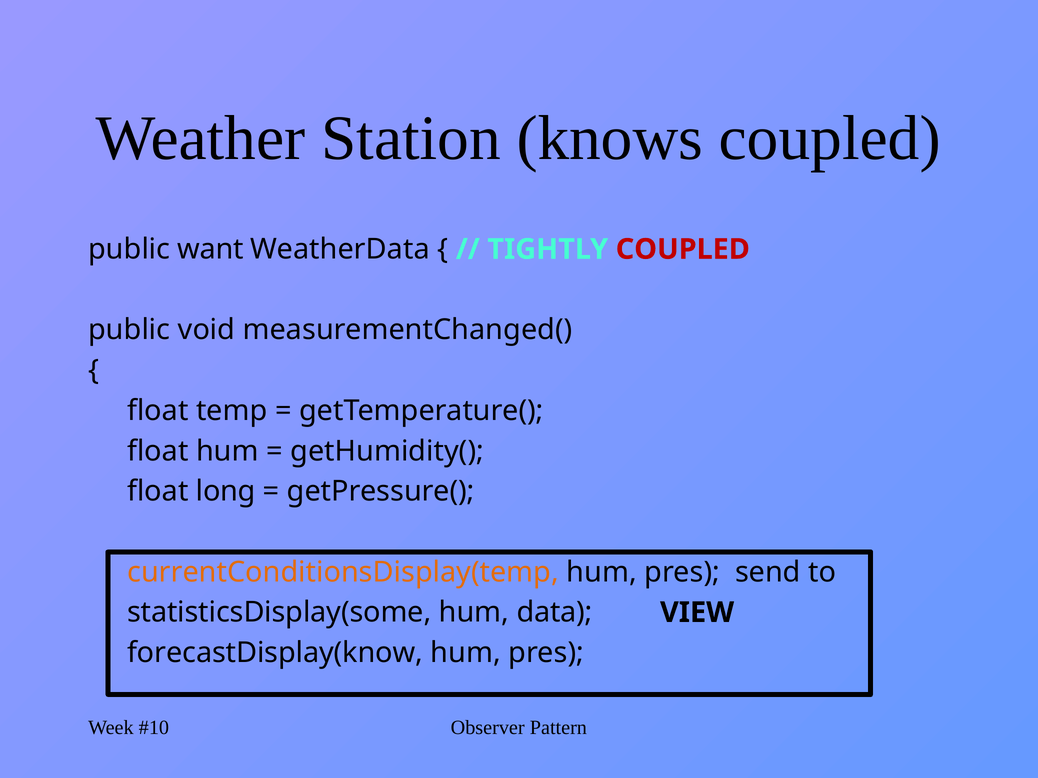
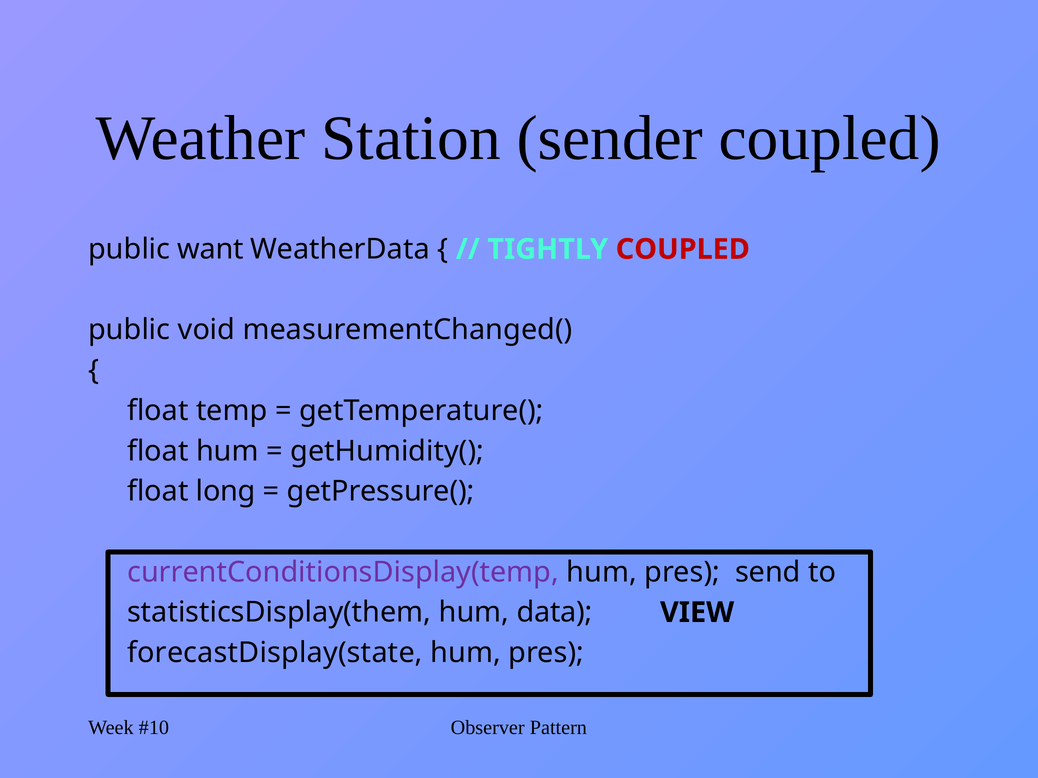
knows: knows -> sender
currentConditionsDisplay(temp colour: orange -> purple
statisticsDisplay(some: statisticsDisplay(some -> statisticsDisplay(them
forecastDisplay(know: forecastDisplay(know -> forecastDisplay(state
